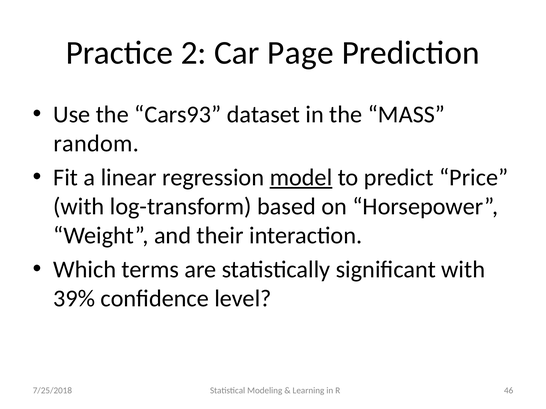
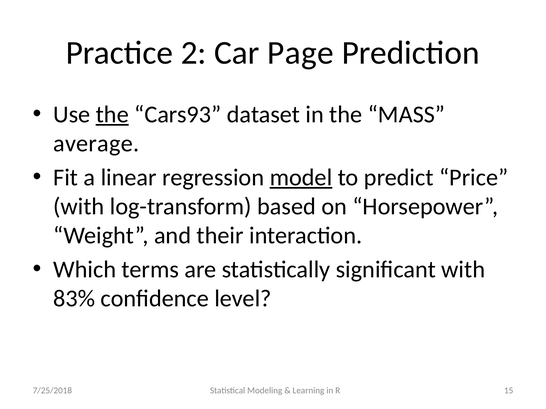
the at (112, 115) underline: none -> present
random: random -> average
39%: 39% -> 83%
46: 46 -> 15
